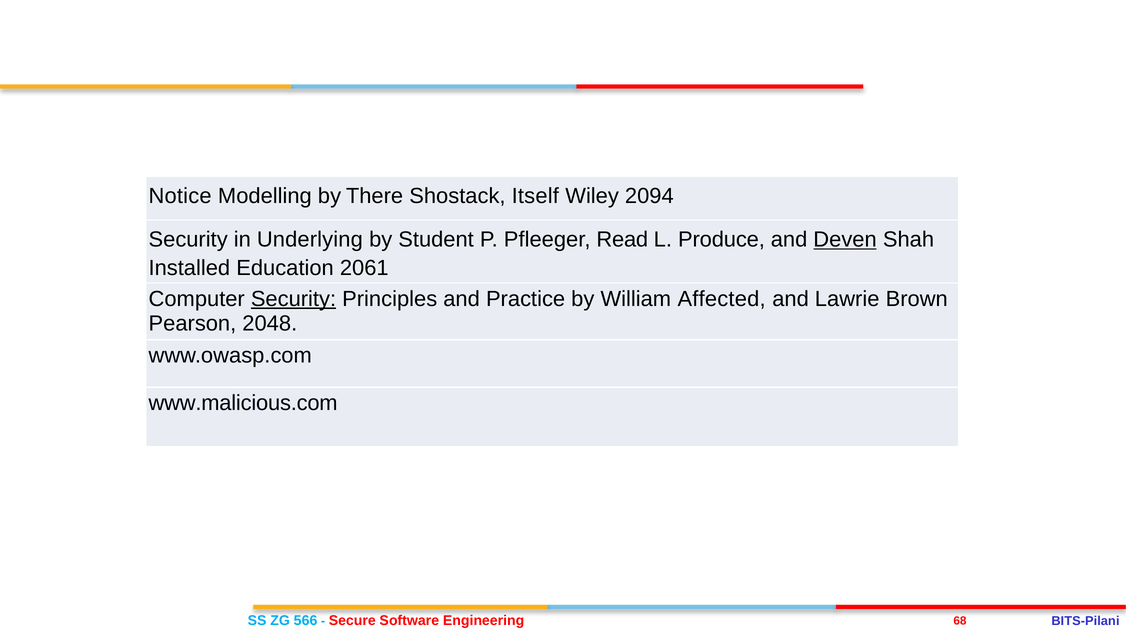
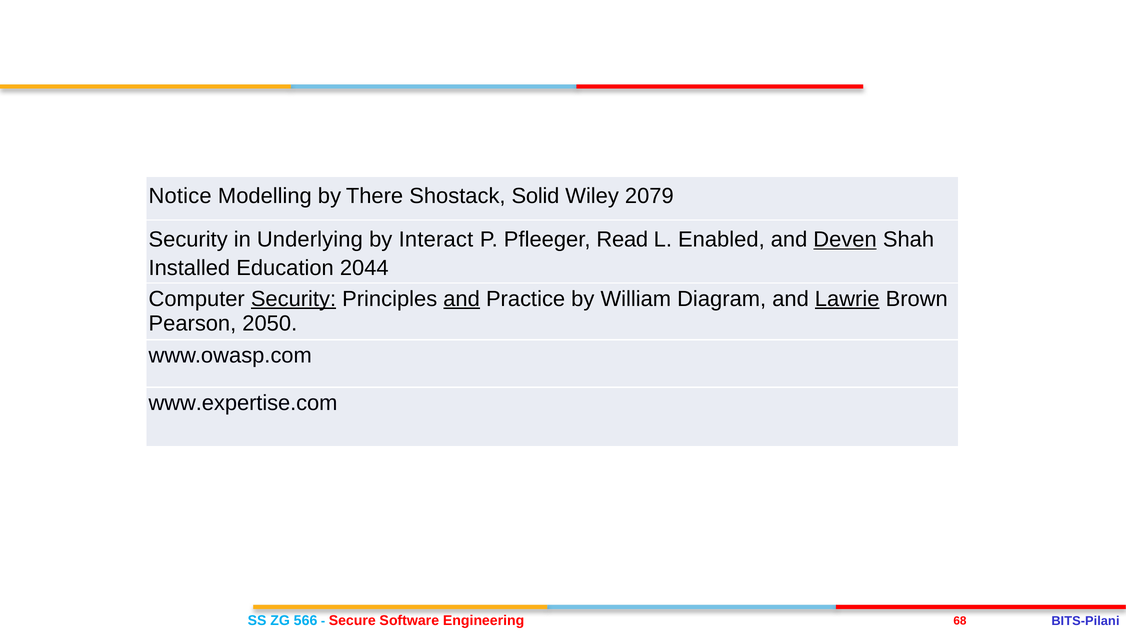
Itself: Itself -> Solid
2094: 2094 -> 2079
Student: Student -> Interact
Produce: Produce -> Enabled
2061: 2061 -> 2044
and at (462, 299) underline: none -> present
Affected: Affected -> Diagram
Lawrie underline: none -> present
2048: 2048 -> 2050
www.malicious.com: www.malicious.com -> www.expertise.com
